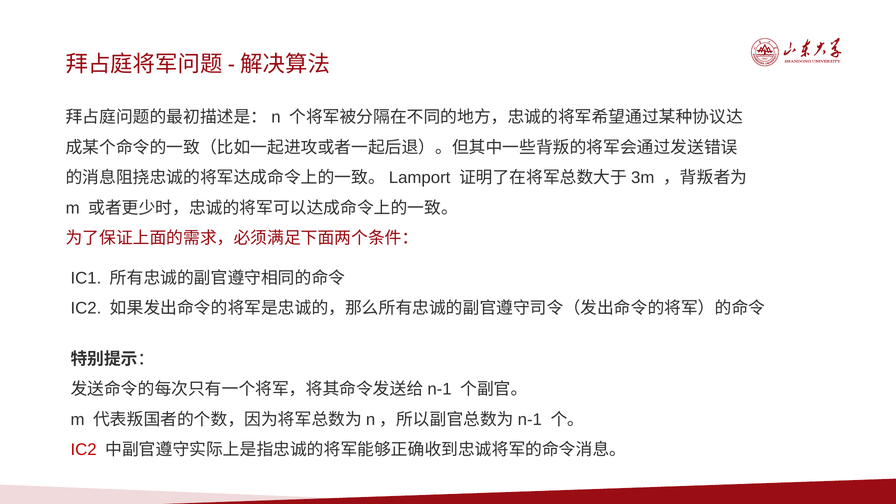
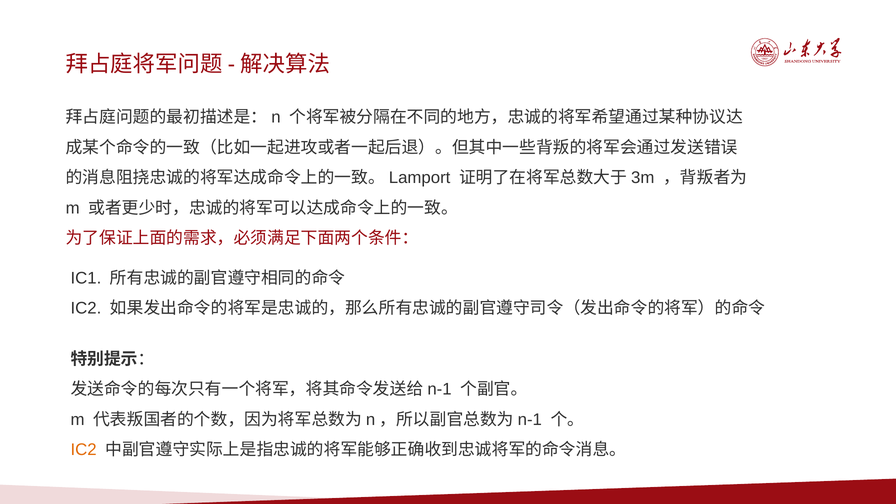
IC2 at (84, 450) colour: red -> orange
